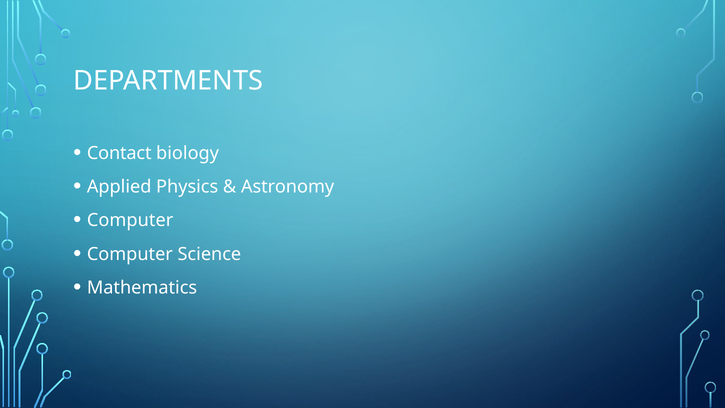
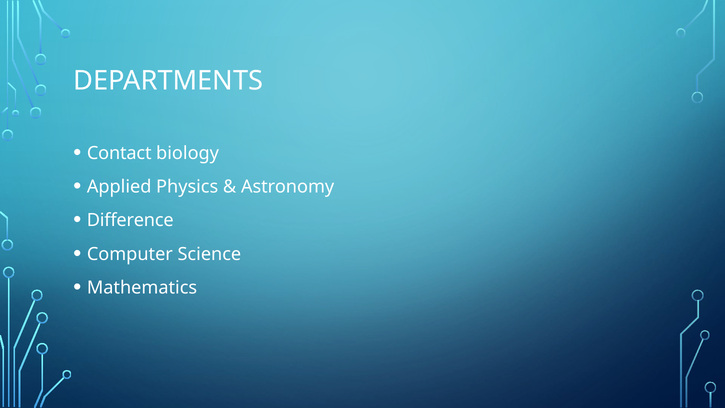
Computer at (130, 220): Computer -> Difference
